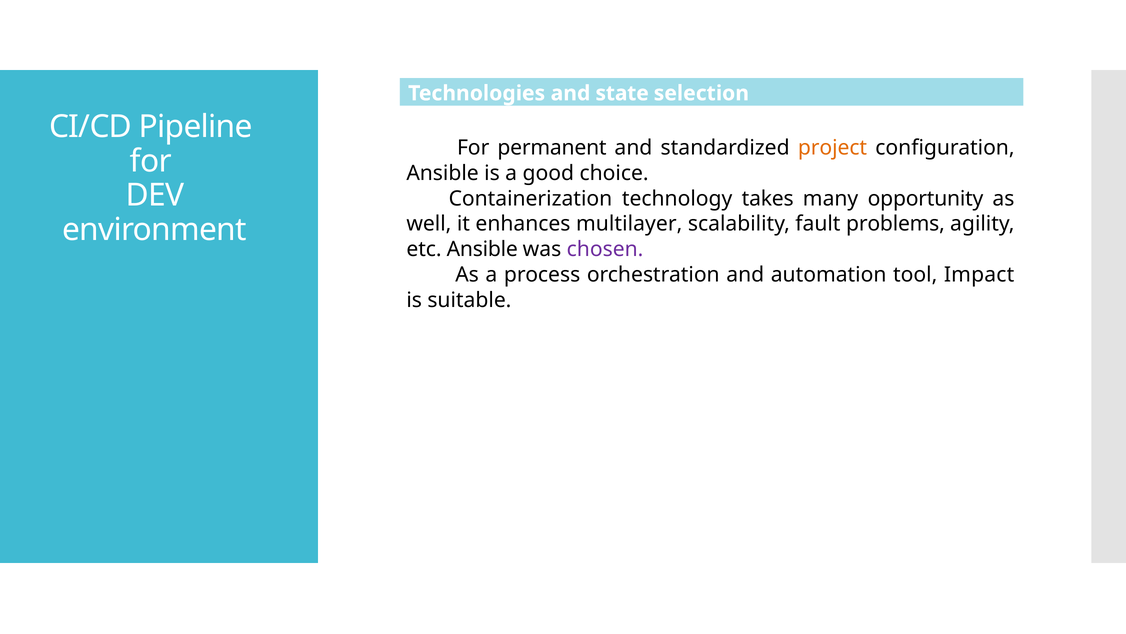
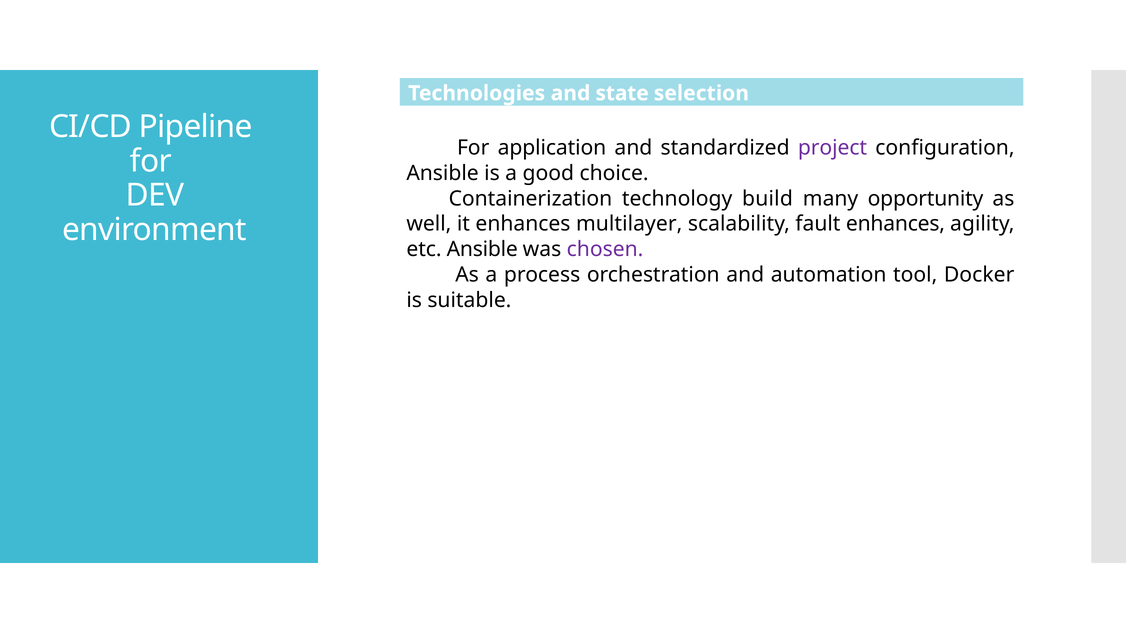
permanent: permanent -> application
project colour: orange -> purple
takes: takes -> build
fault problems: problems -> enhances
Impact: Impact -> Docker
